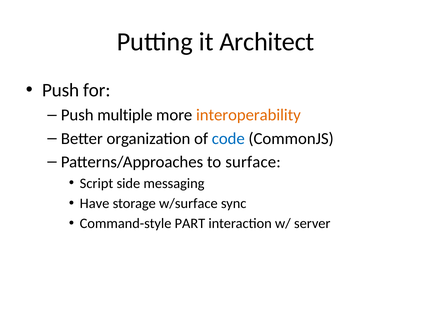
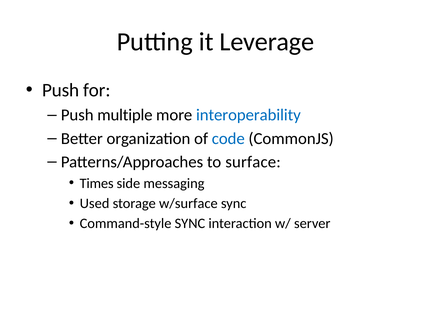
Architect: Architect -> Leverage
interoperability colour: orange -> blue
Script: Script -> Times
Have: Have -> Used
Command-style PART: PART -> SYNC
